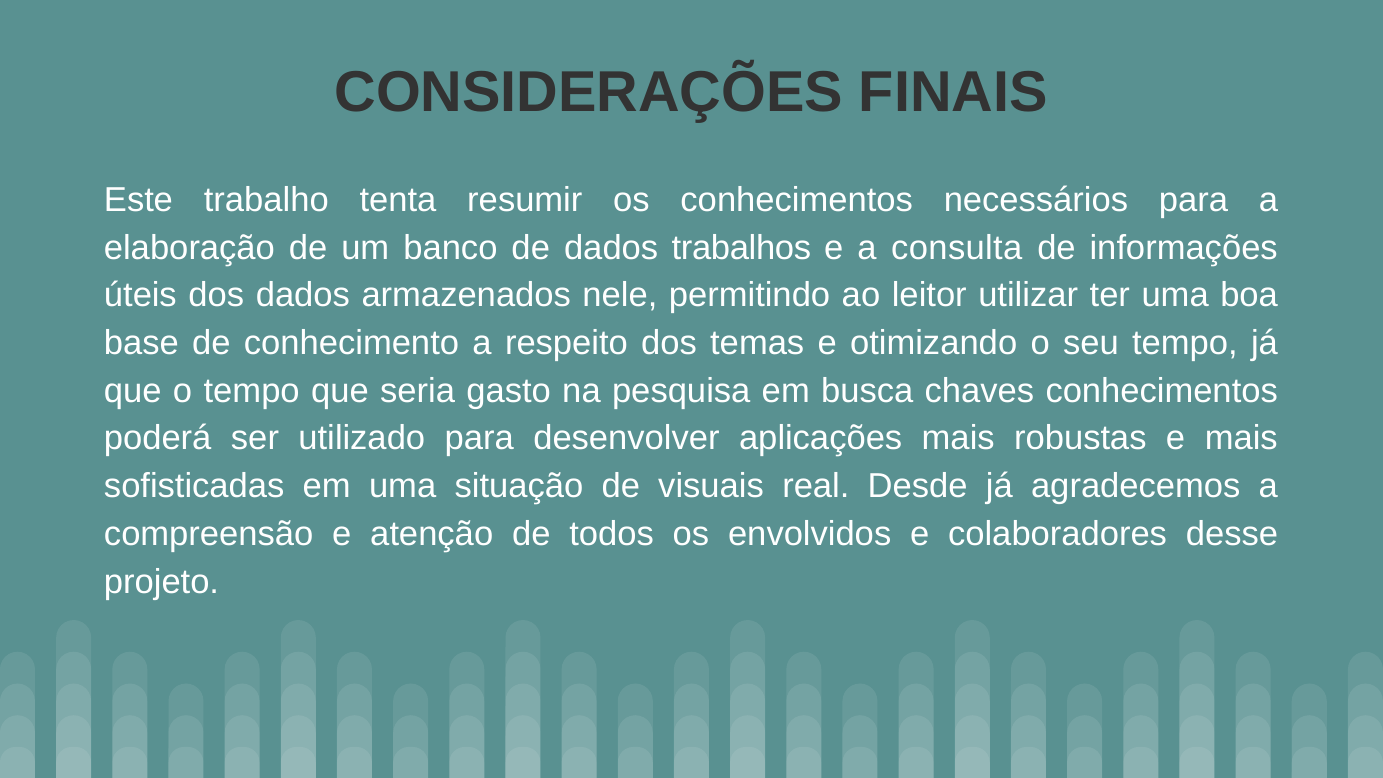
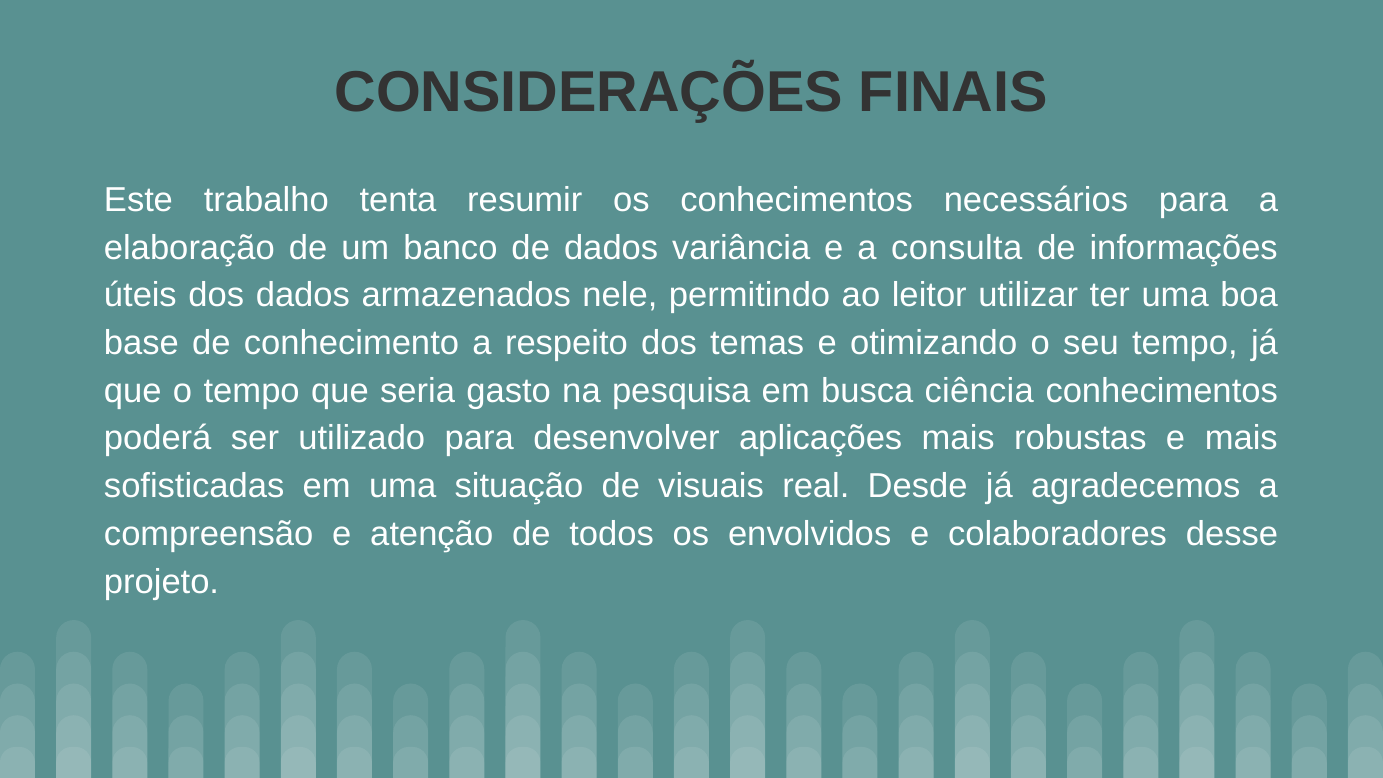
trabalhos: trabalhos -> variância
chaves: chaves -> ciência
